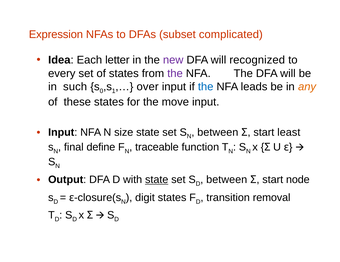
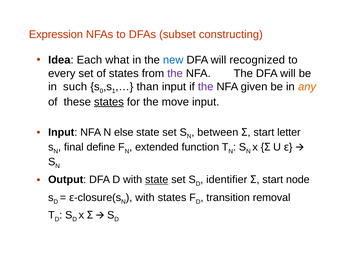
complicated: complicated -> constructing
letter: letter -> what
new colour: purple -> blue
over: over -> than
the at (206, 87) colour: blue -> purple
leads: leads -> given
states at (109, 102) underline: none -> present
size: size -> else
least: least -> letter
traceable: traceable -> extended
between at (227, 180): between -> identifier
digit at (145, 198): digit -> with
